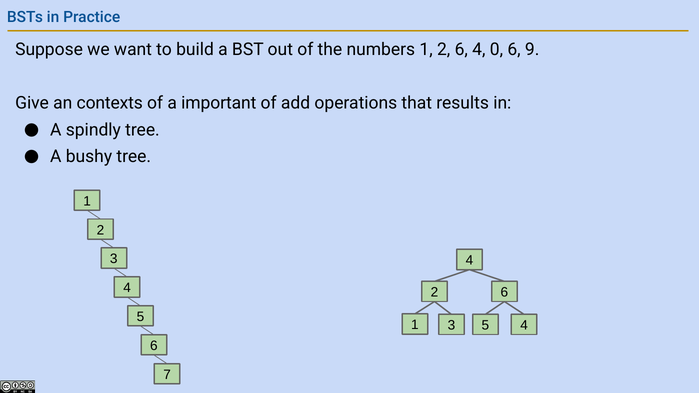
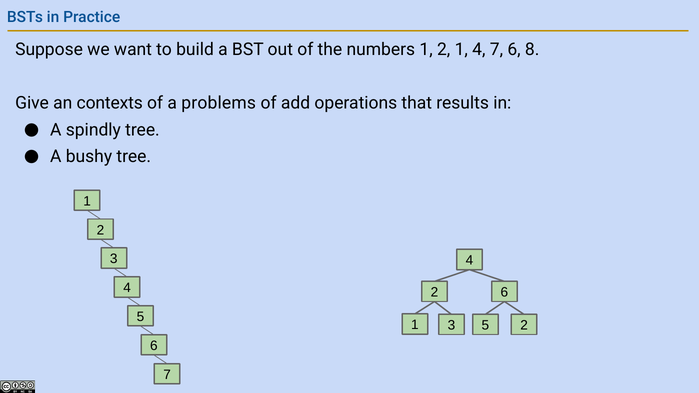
1 2 6: 6 -> 1
4 0: 0 -> 7
9: 9 -> 8
important: important -> problems
5 4: 4 -> 2
